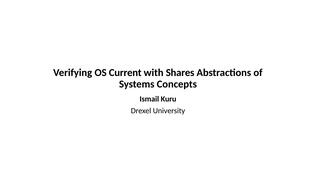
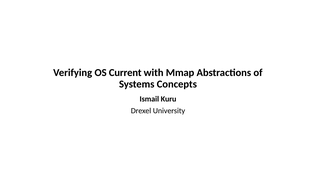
Shares: Shares -> Mmap
